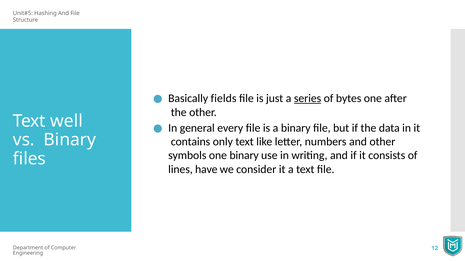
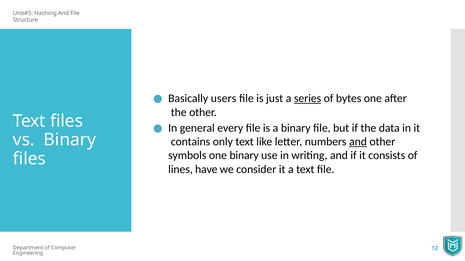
fields: fields -> users
Text well: well -> files
and at (358, 142) underline: none -> present
